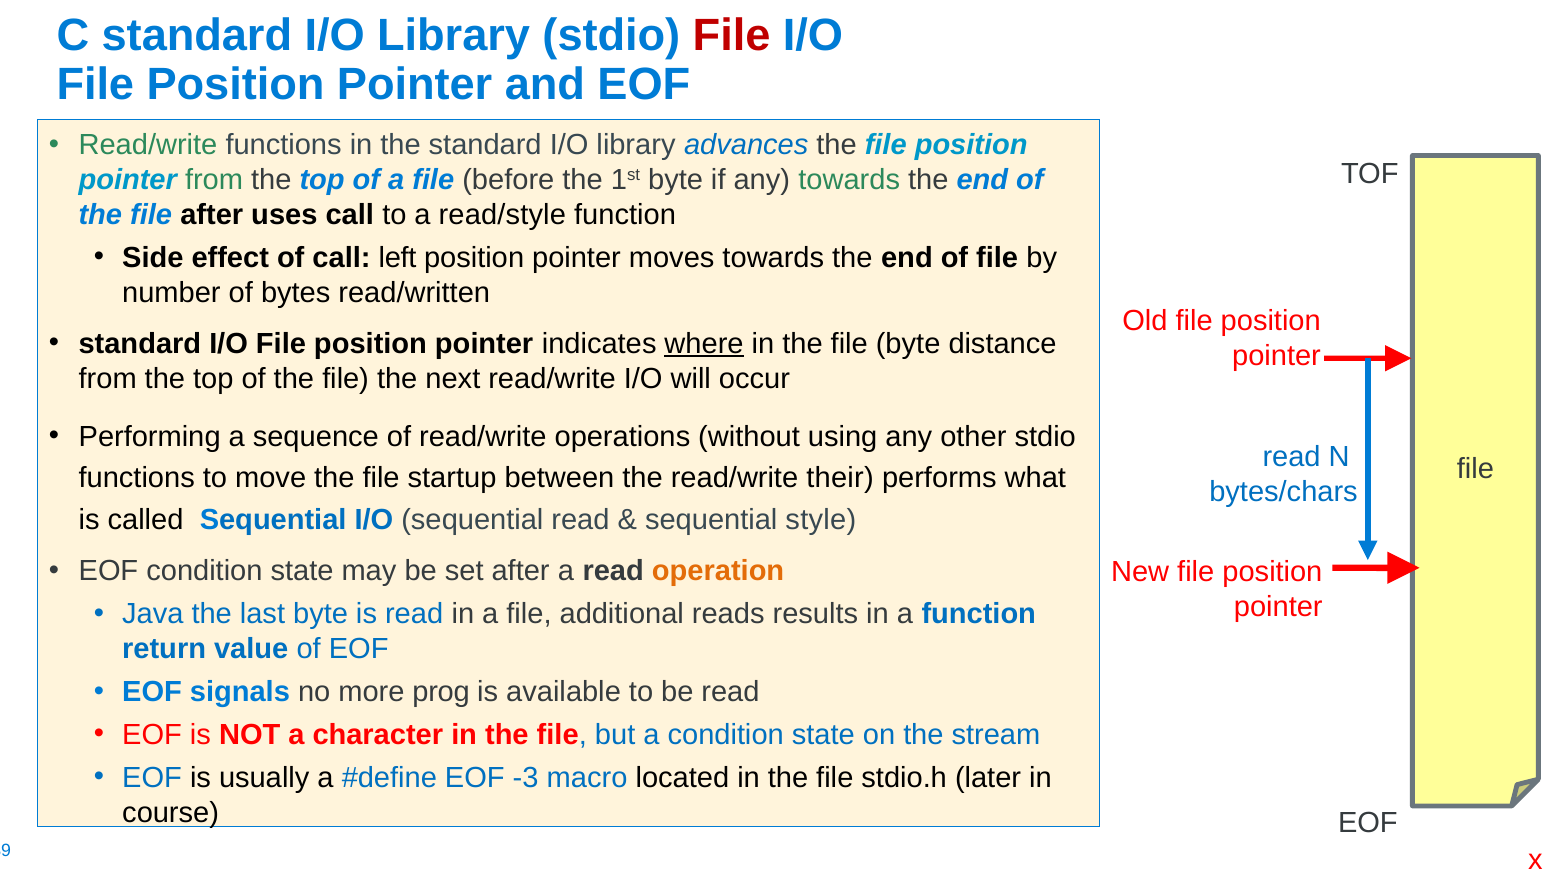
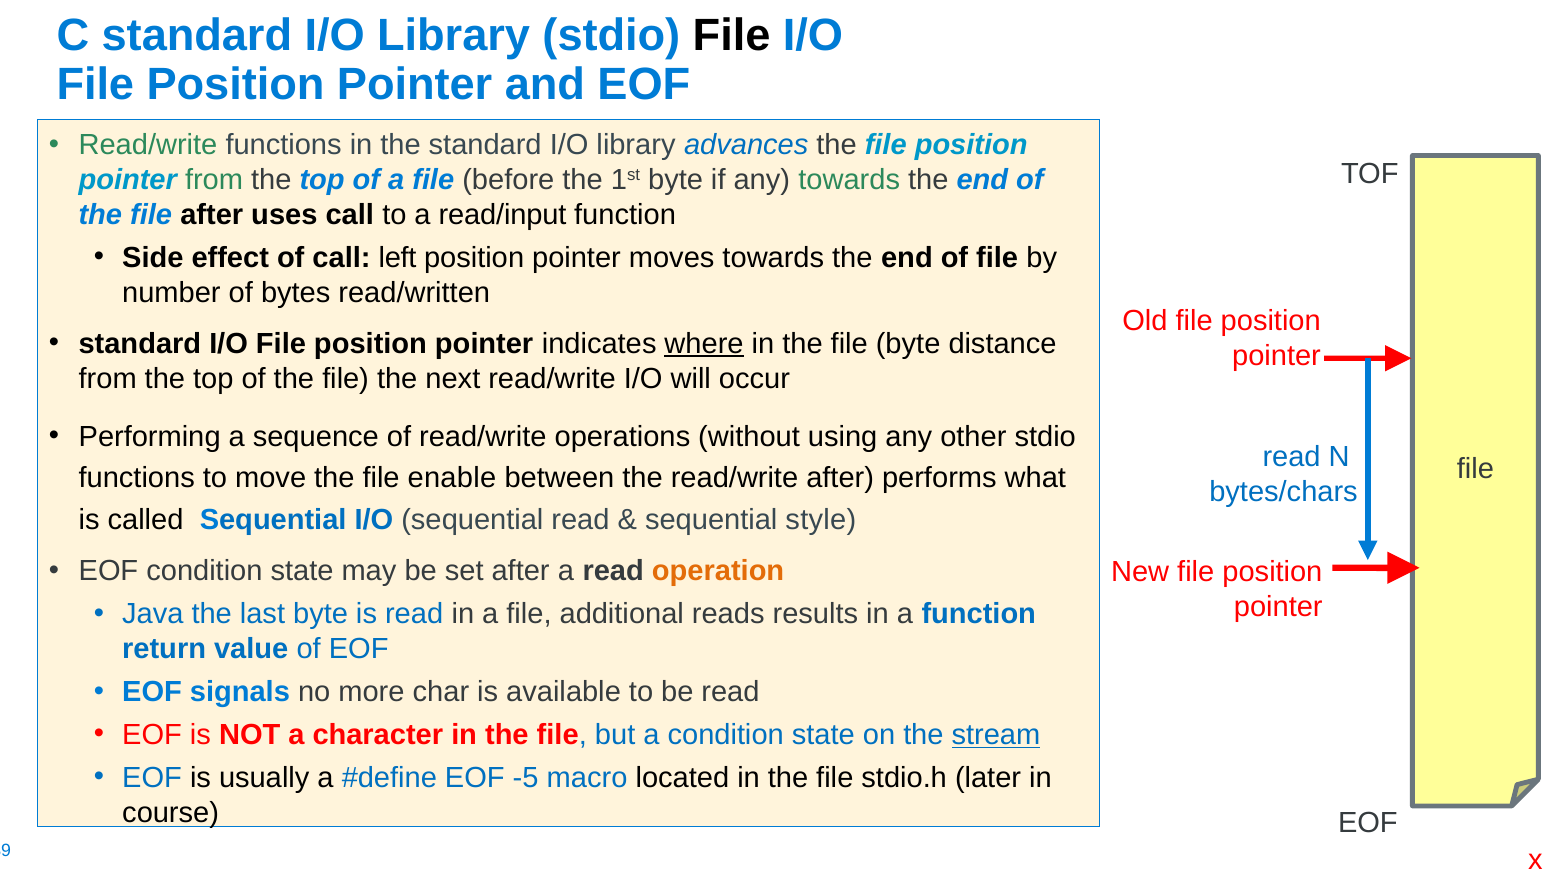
File at (732, 36) colour: red -> black
read/style: read/style -> read/input
startup: startup -> enable
read/write their: their -> after
prog: prog -> char
stream underline: none -> present
-3: -3 -> -5
